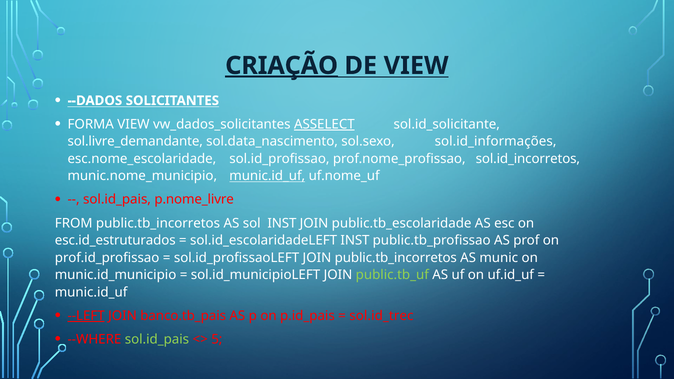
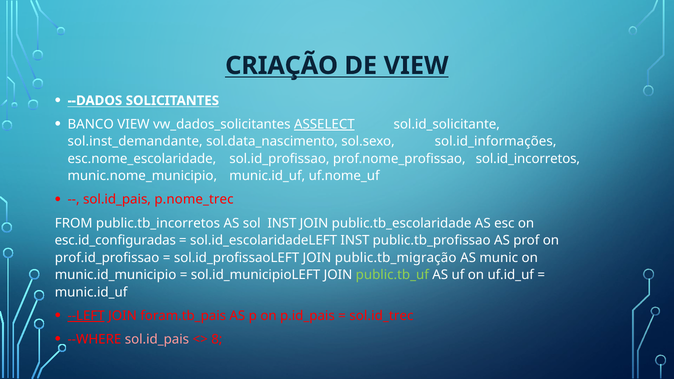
CRIAÇÃO underline: present -> none
FORMA: FORMA -> BANCO
sol.livre_demandante: sol.livre_demandante -> sol.inst_demandante
munic.id_uf at (267, 176) underline: present -> none
p.nome_livre: p.nome_livre -> p.nome_trec
esc.id_estruturados: esc.id_estruturados -> esc.id_configuradas
JOIN public.tb_incorretos: public.tb_incorretos -> public.tb_migração
banco.tb_pais: banco.tb_pais -> foram.tb_pais
sol.id_pais at (157, 339) colour: light green -> pink
5: 5 -> 8
